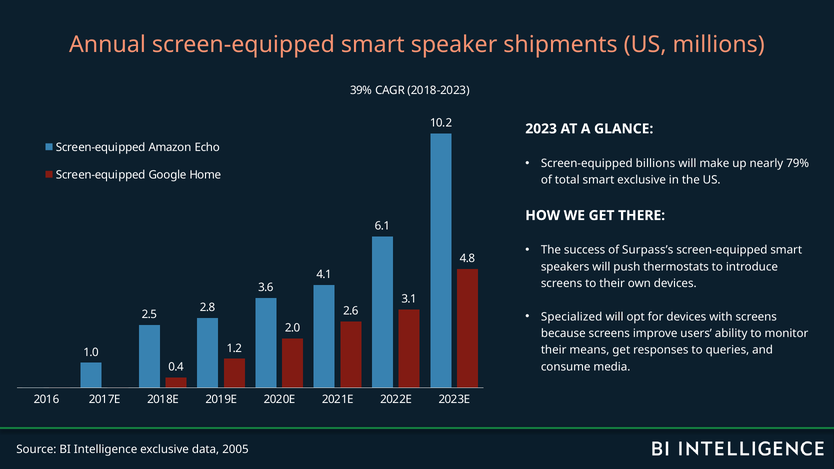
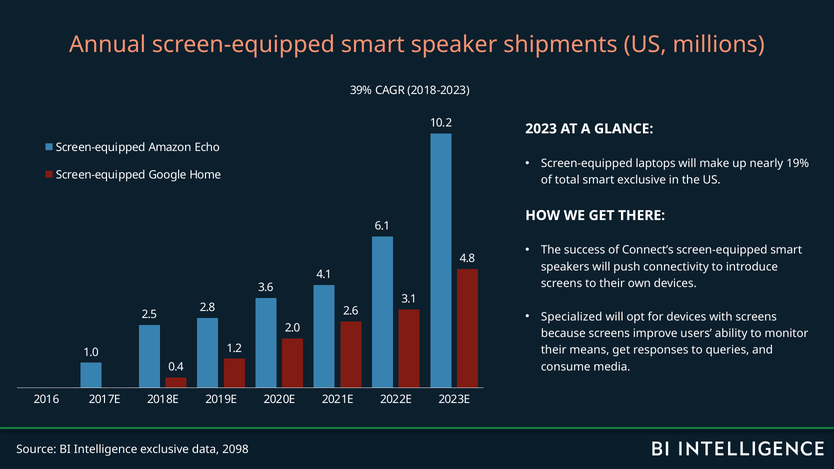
billions: billions -> laptops
79%: 79% -> 19%
Surpass’s: Surpass’s -> Connect’s
thermostats: thermostats -> connectivity
2005: 2005 -> 2098
